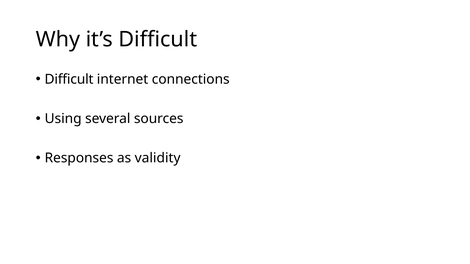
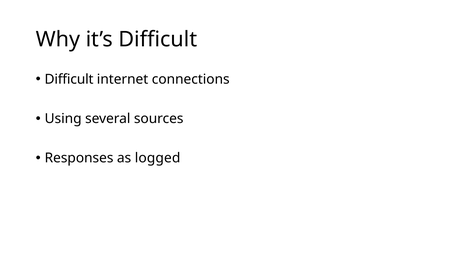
validity: validity -> logged
